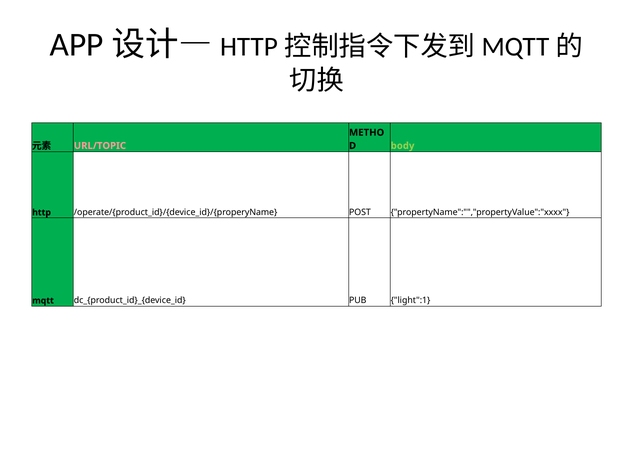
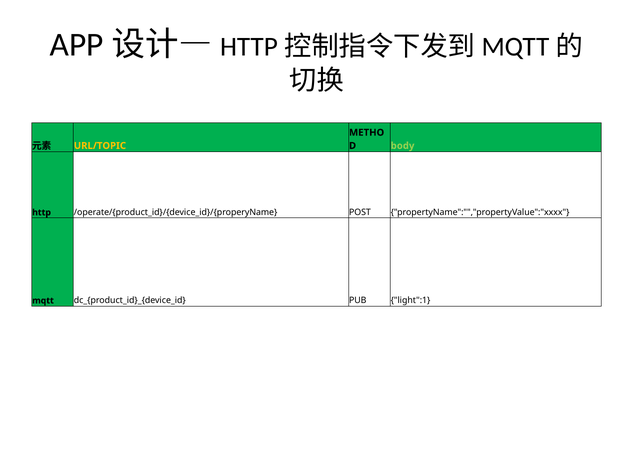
URL/TOPIC colour: pink -> yellow
